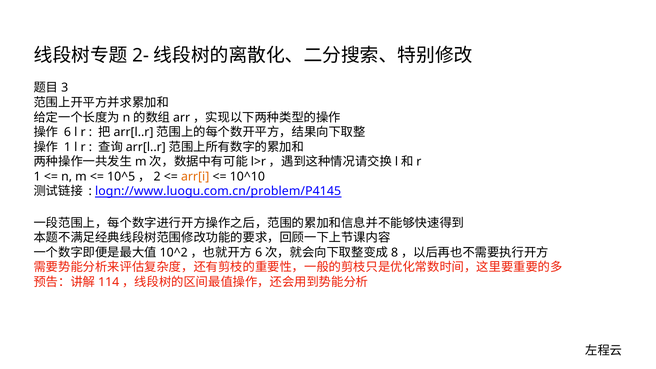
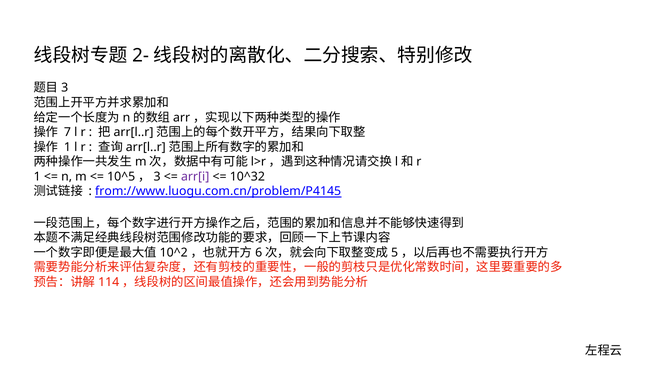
6 at (67, 132): 6 -> 7
2 at (157, 177): 2 -> 3
arr[i colour: orange -> purple
10^10: 10^10 -> 10^32
logn://www.luogu.com.cn/problem/P4145: logn://www.luogu.com.cn/problem/P4145 -> from://www.luogu.com.cn/problem/P4145
8: 8 -> 5
